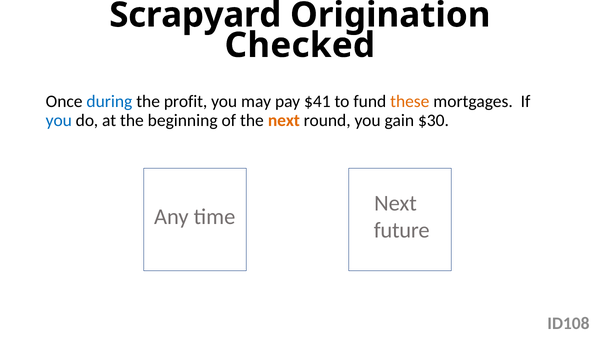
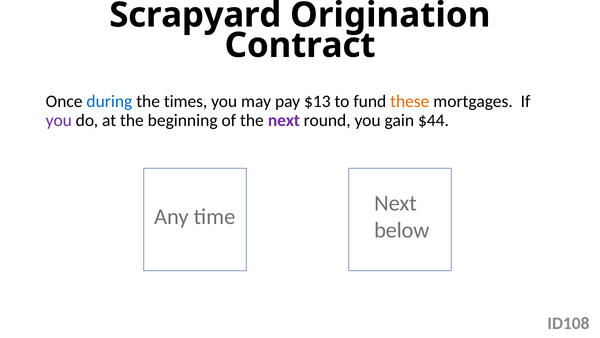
Checked: Checked -> Contract
profit: profit -> times
$41: $41 -> $13
you at (59, 120) colour: blue -> purple
next at (284, 120) colour: orange -> purple
$30: $30 -> $44
future: future -> below
